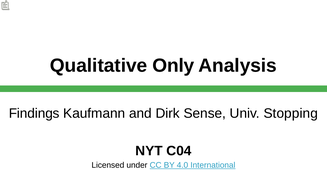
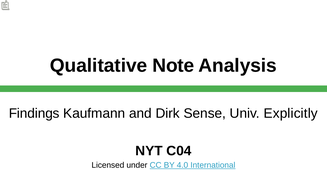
Only: Only -> Note
Stopping: Stopping -> Explicitly
